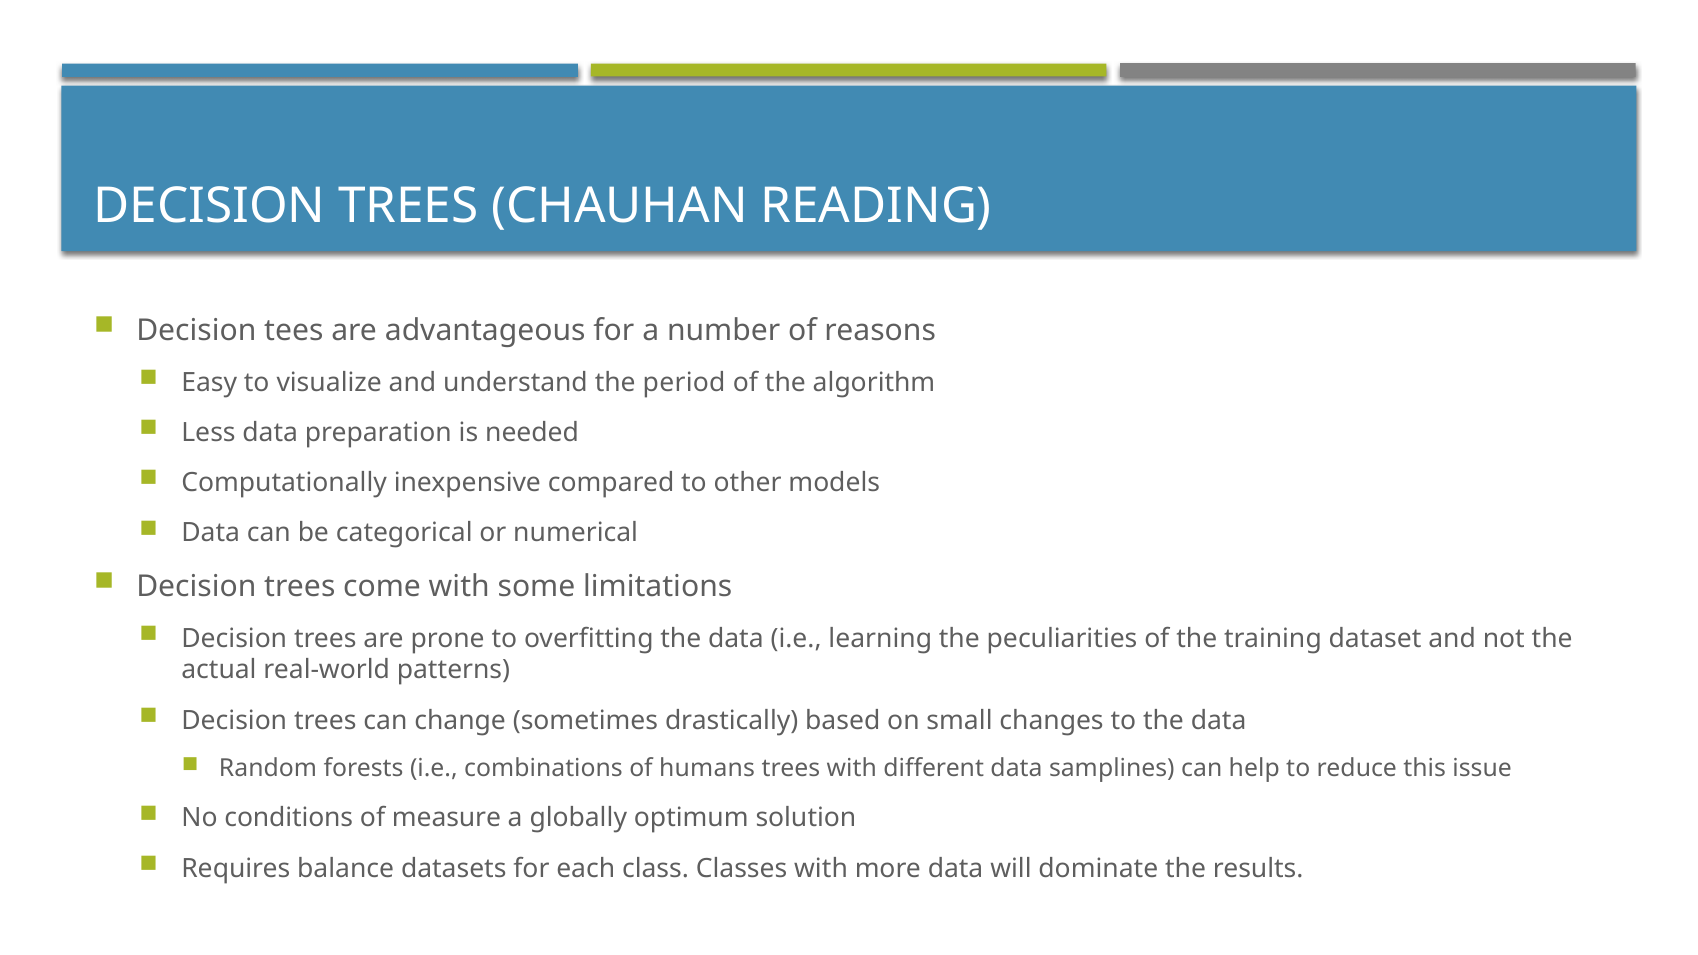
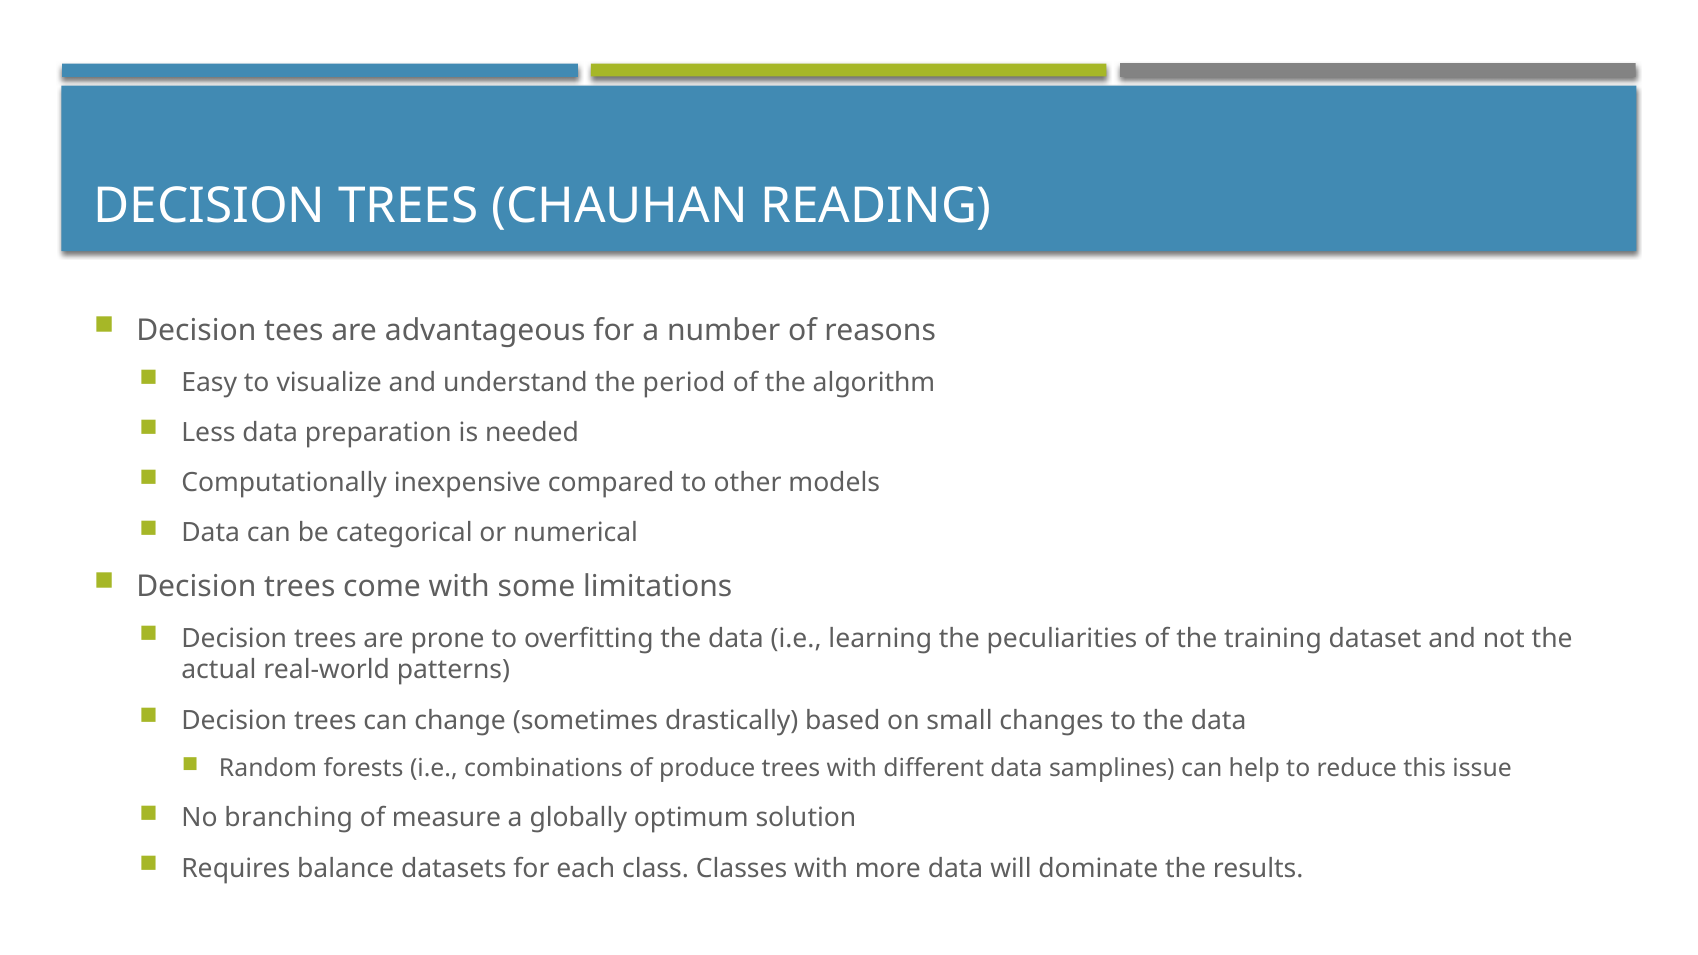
humans: humans -> produce
conditions: conditions -> branching
